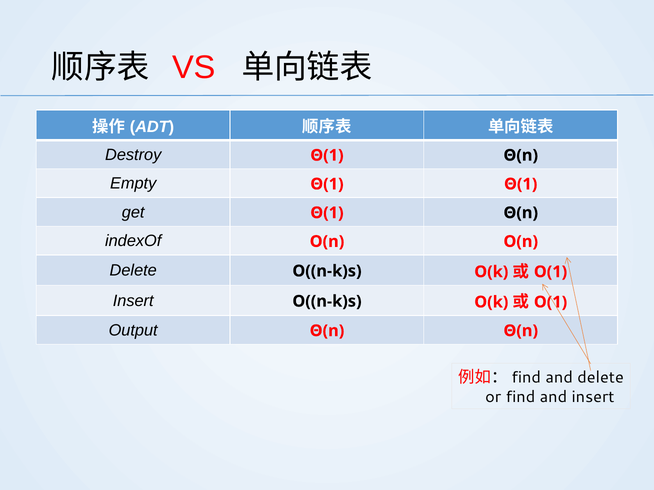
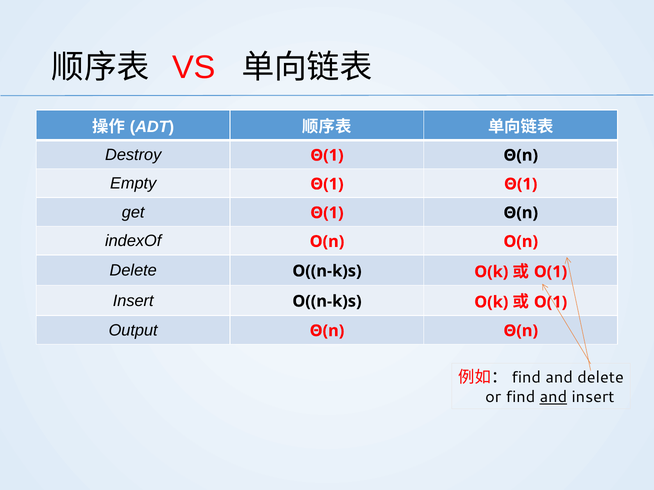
and at (553, 397) underline: none -> present
